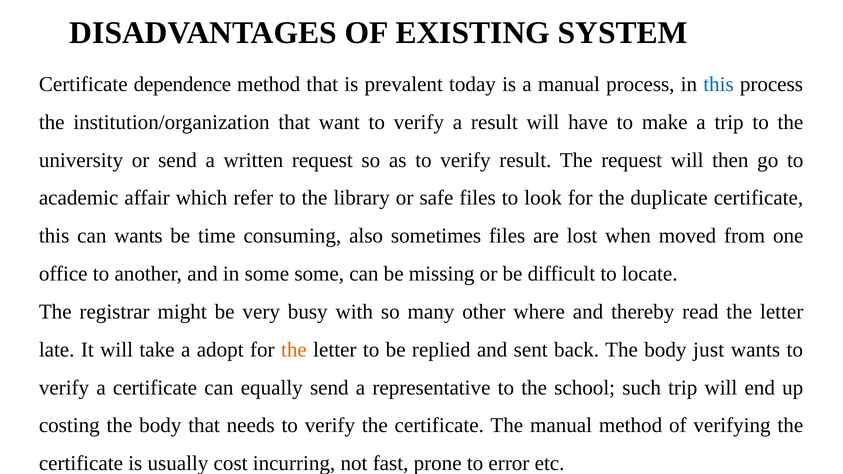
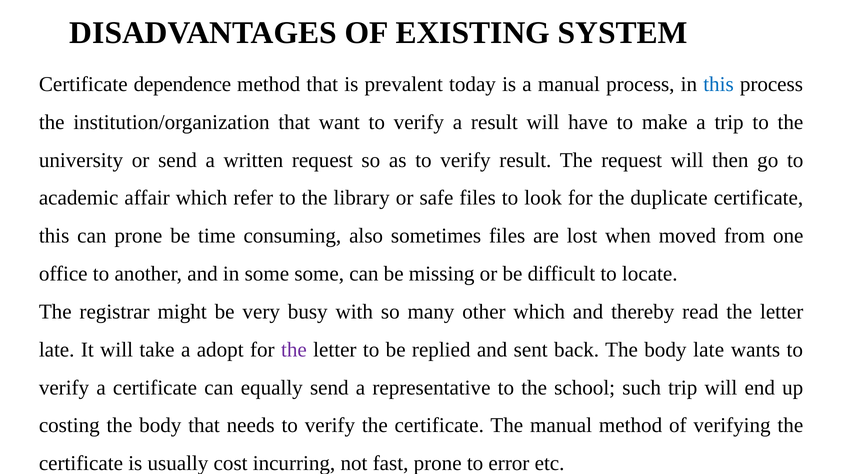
can wants: wants -> prone
other where: where -> which
the at (294, 350) colour: orange -> purple
body just: just -> late
